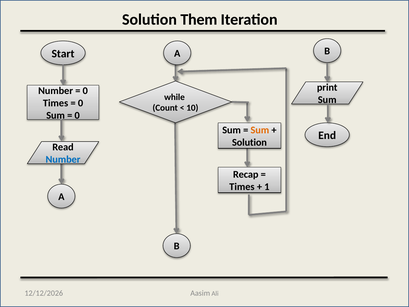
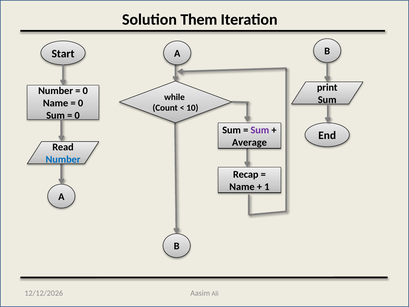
Times at (56, 103): Times -> Name
Sum at (260, 130) colour: orange -> purple
Solution at (249, 142): Solution -> Average
Times at (242, 187): Times -> Name
